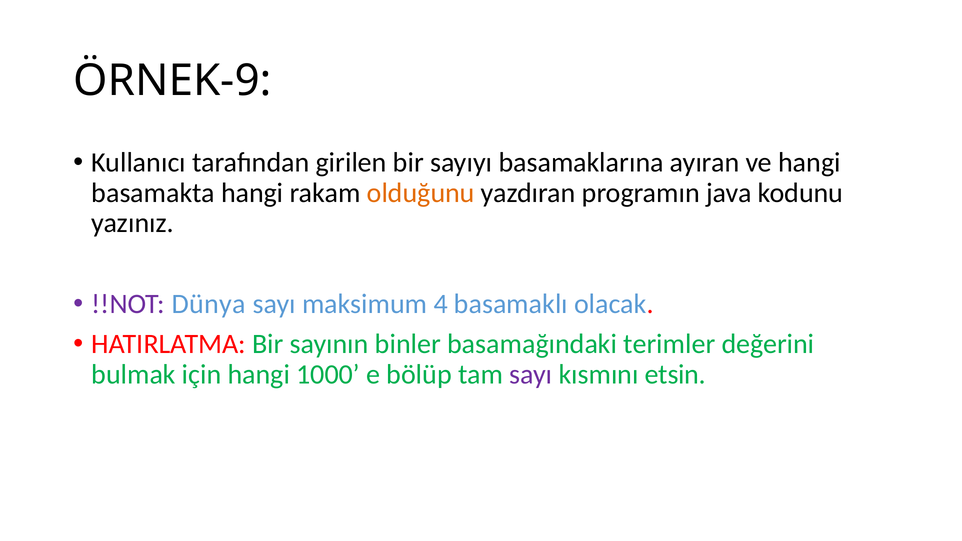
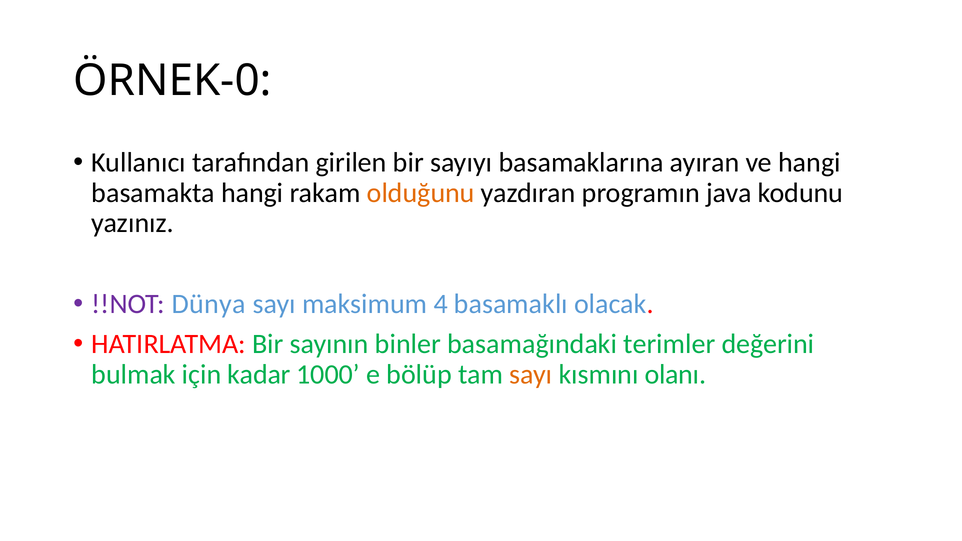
ÖRNEK-9: ÖRNEK-9 -> ÖRNEK-0
için hangi: hangi -> kadar
sayı at (531, 375) colour: purple -> orange
etsin: etsin -> olanı
